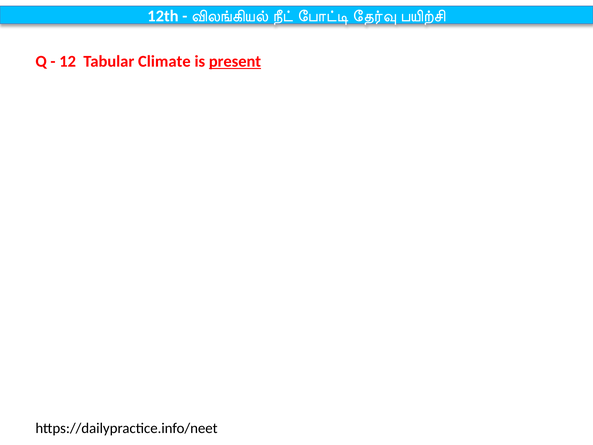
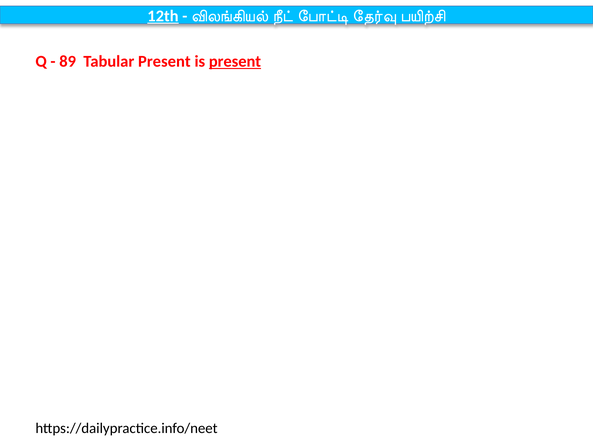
12th underline: none -> present
12: 12 -> 89
Tabular Climate: Climate -> Present
